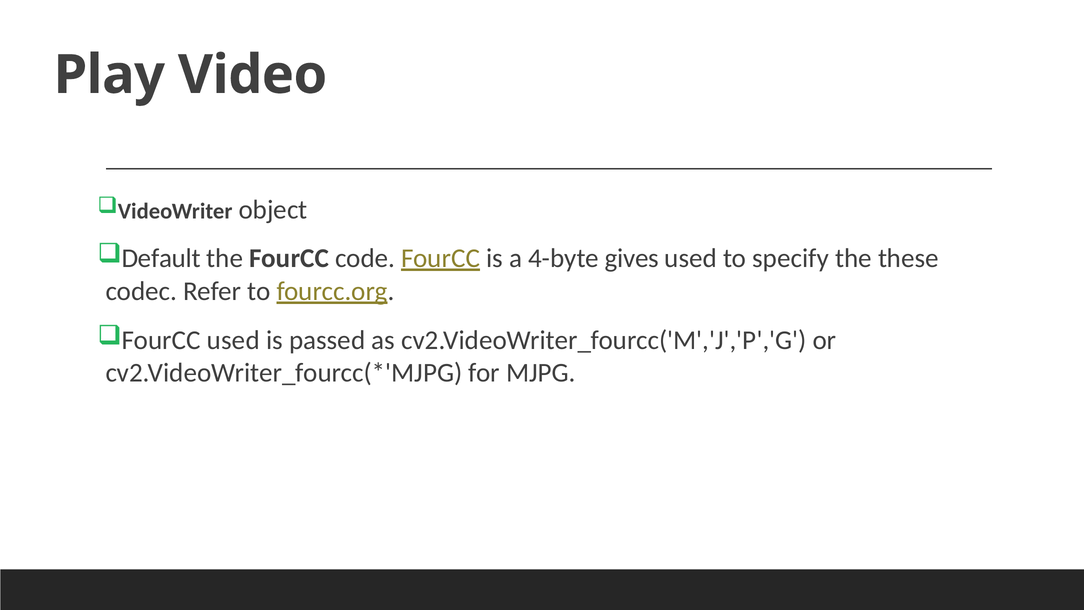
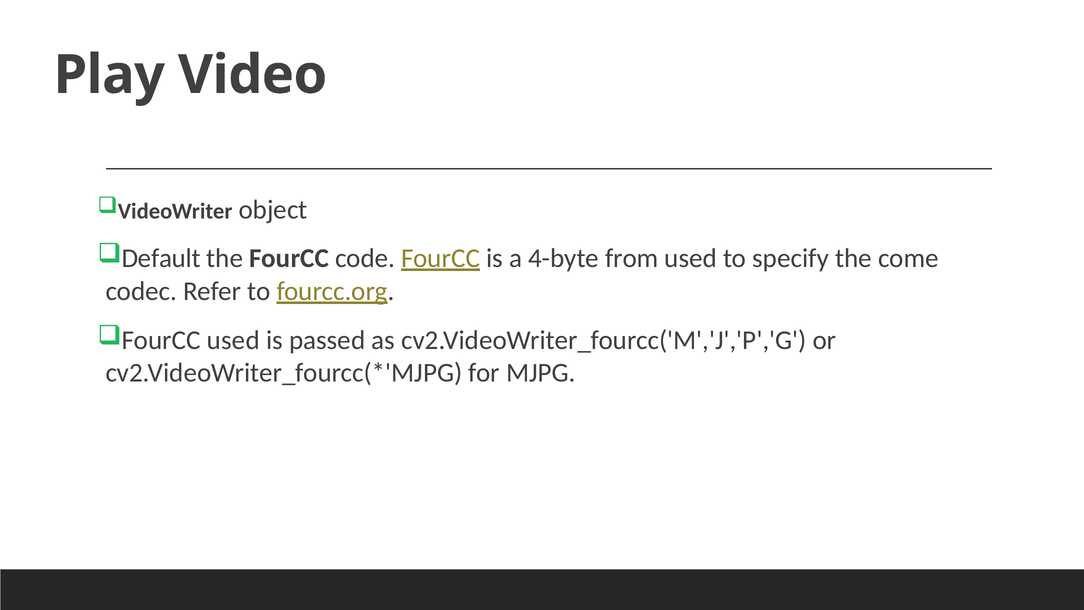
gives: gives -> from
these: these -> come
